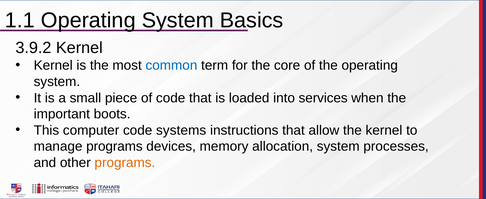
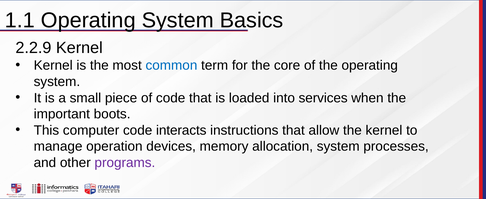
3.9.2: 3.9.2 -> 2.2.9
systems: systems -> interacts
manage programs: programs -> operation
programs at (125, 163) colour: orange -> purple
